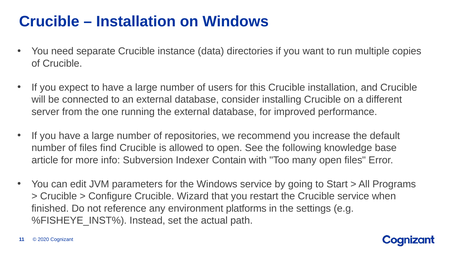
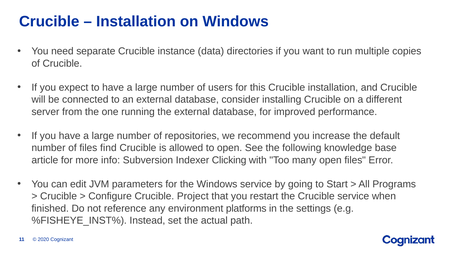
Contain: Contain -> Clicking
Wizard: Wizard -> Project
